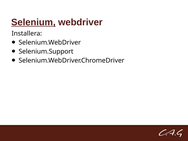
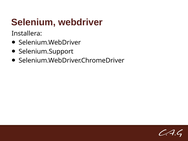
Selenium underline: present -> none
